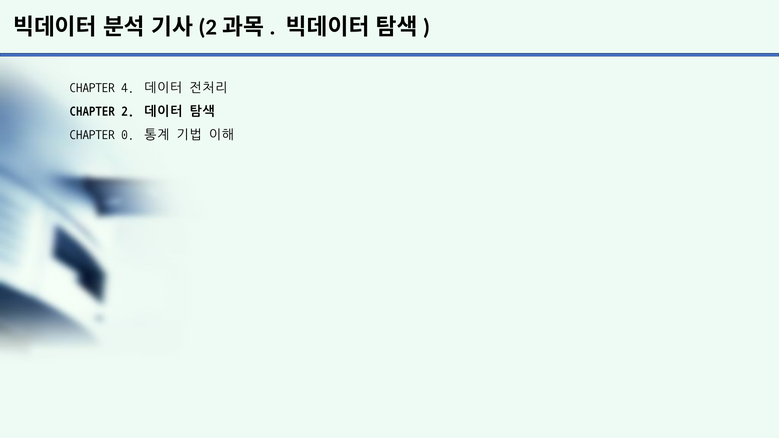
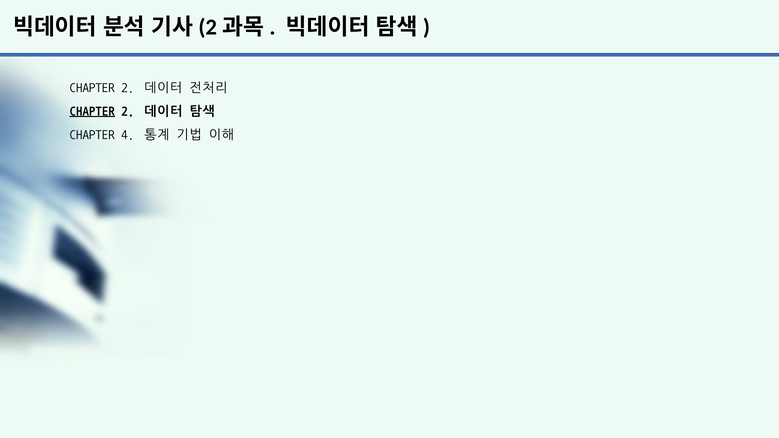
4 at (128, 88): 4 -> 2
CHAPTER at (92, 111) underline: none -> present
0: 0 -> 4
